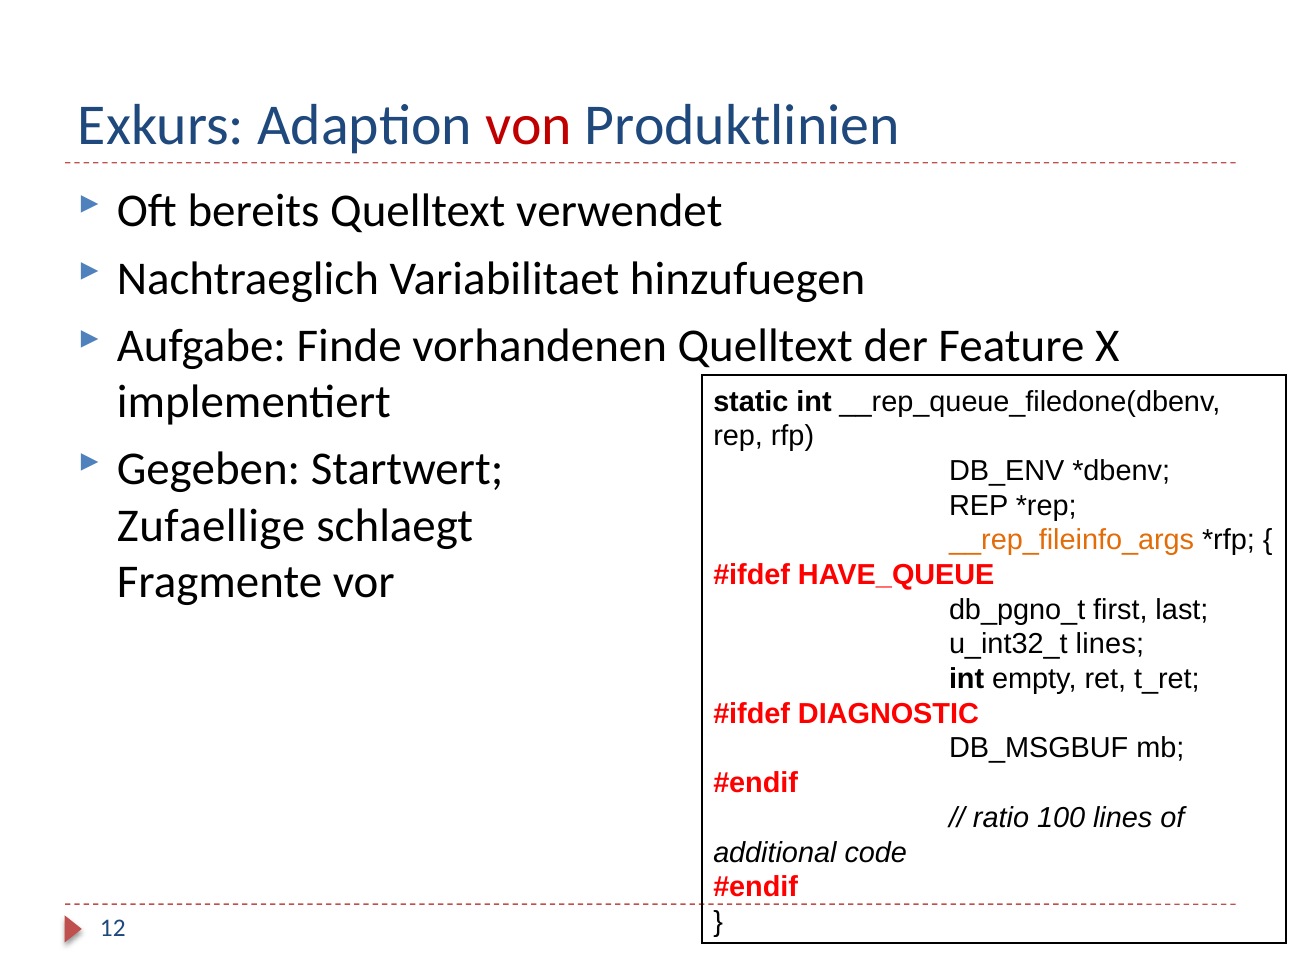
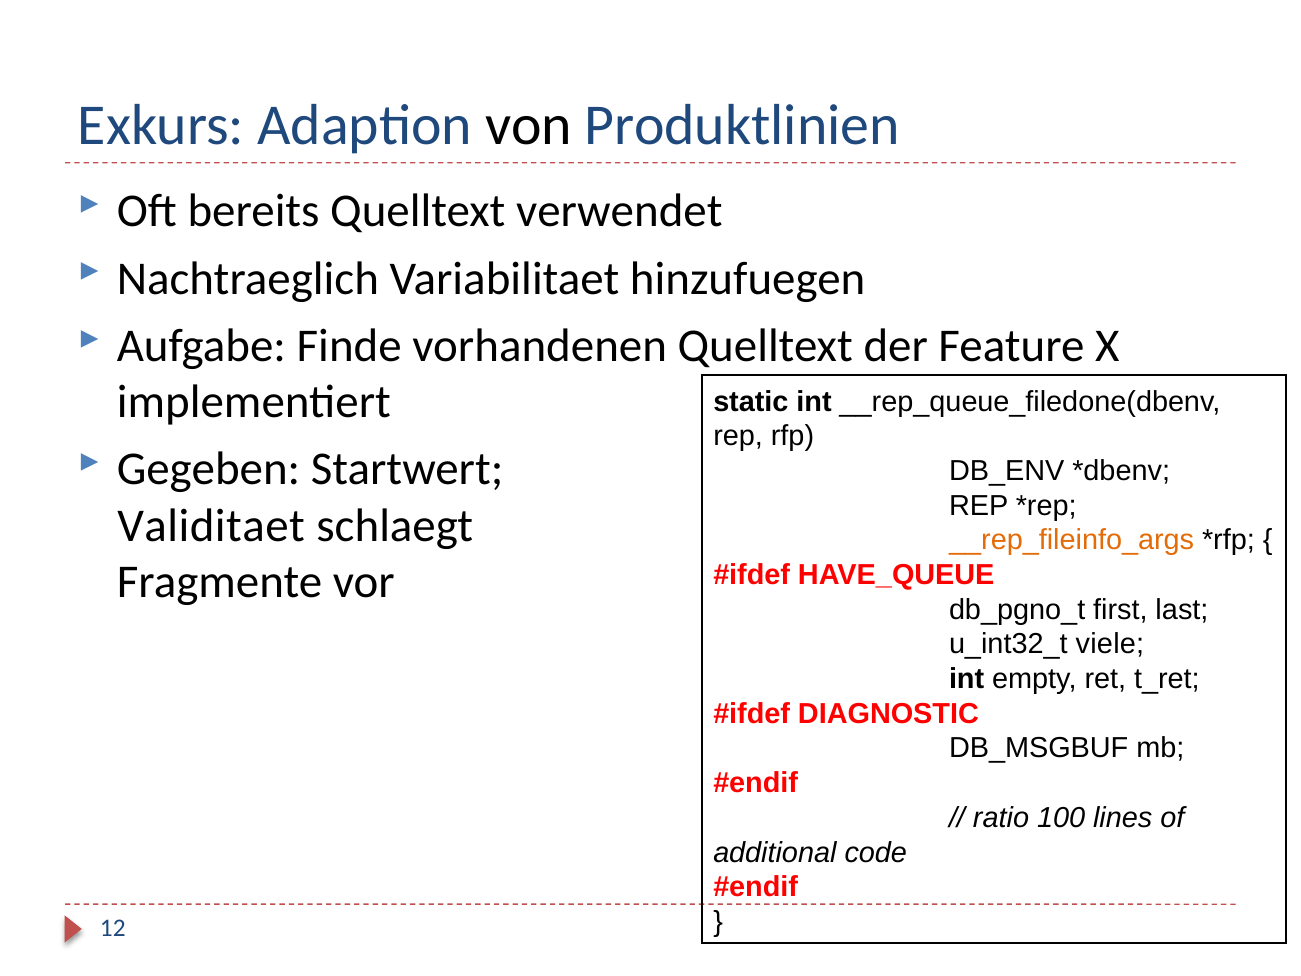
von colour: red -> black
Zufaellige: Zufaellige -> Validitaet
u_int32_t lines: lines -> viele
